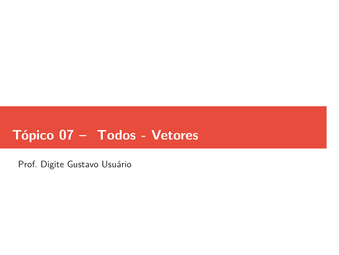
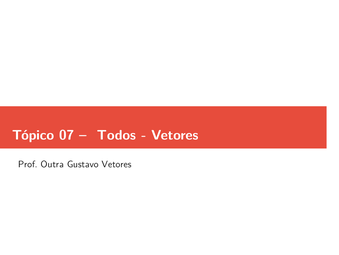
Digite: Digite -> Outra
Gustavo Usuário: Usuário -> Vetores
